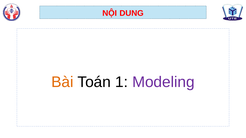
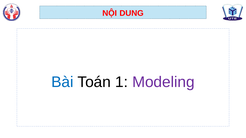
Bài colour: orange -> blue
